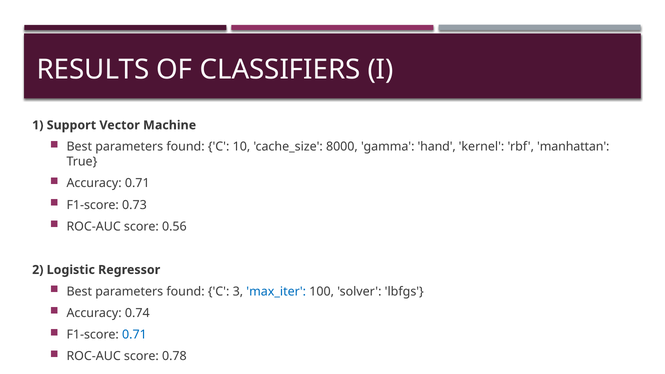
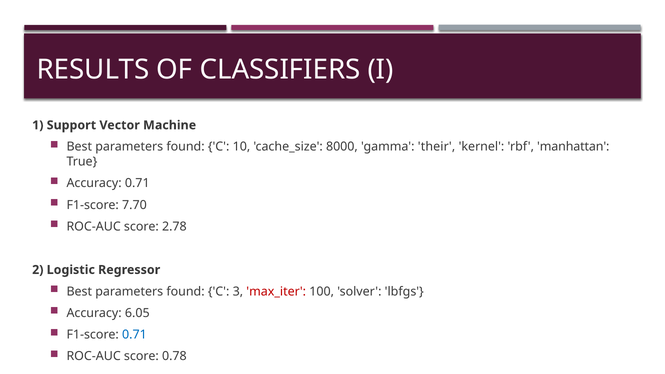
hand: hand -> their
0.73: 0.73 -> 7.70
0.56: 0.56 -> 2.78
max_iter colour: blue -> red
0.74: 0.74 -> 6.05
